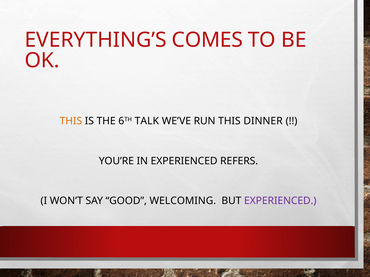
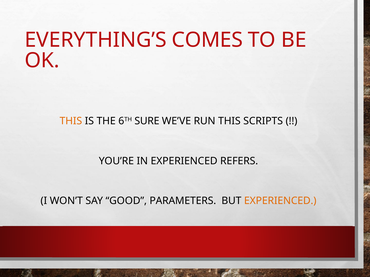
TALK: TALK -> SURE
DINNER: DINNER -> SCRIPTS
WELCOMING: WELCOMING -> PARAMETERS
EXPERIENCED at (280, 201) colour: purple -> orange
